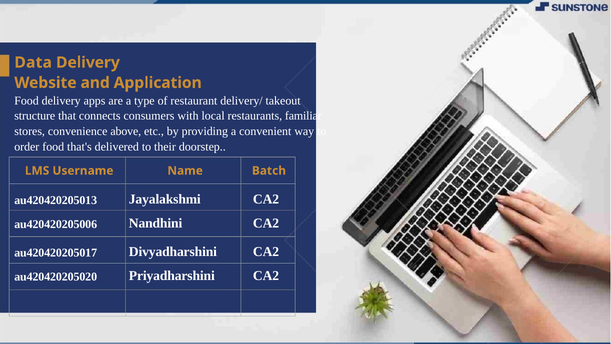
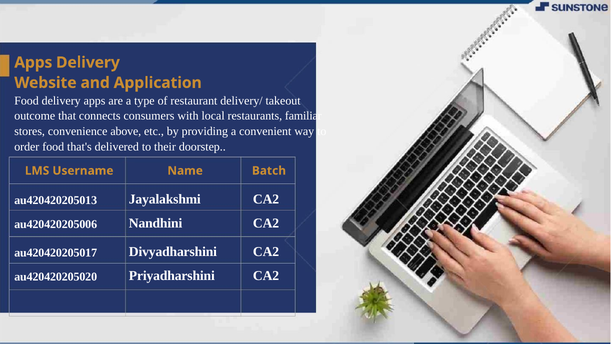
Data at (33, 62): Data -> Apps
structure: structure -> outcome
